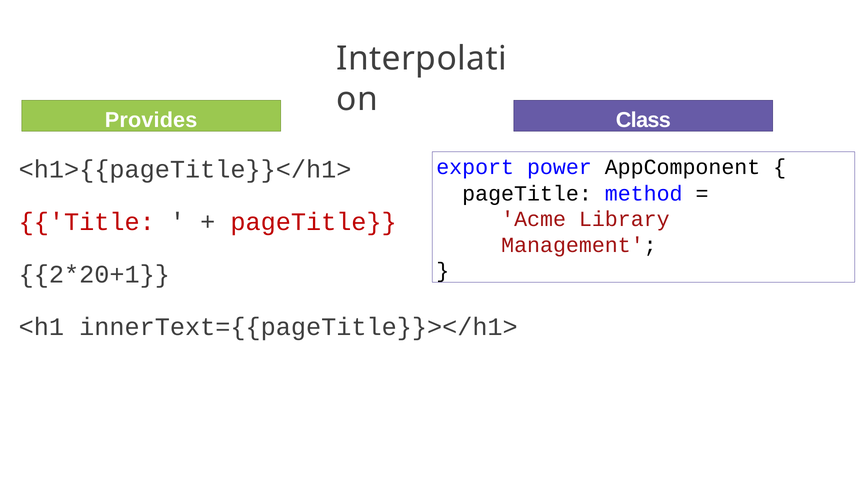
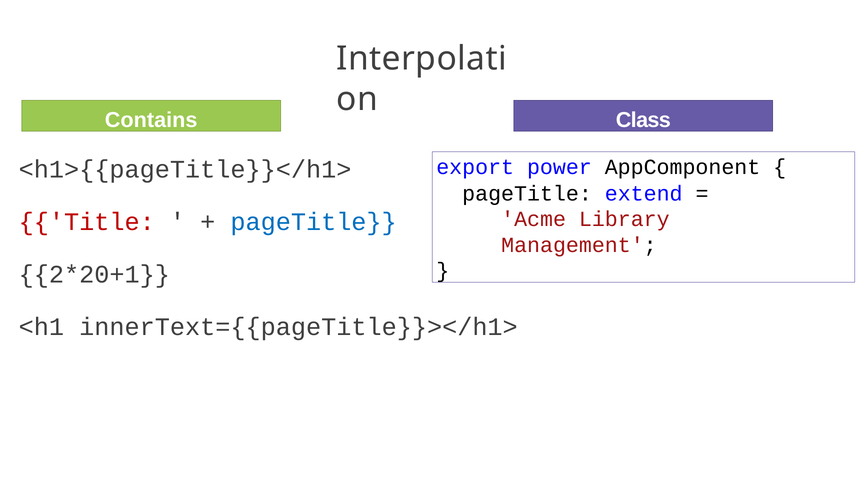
Provides: Provides -> Contains
method: method -> extend
pageTitle at (314, 222) colour: red -> blue
